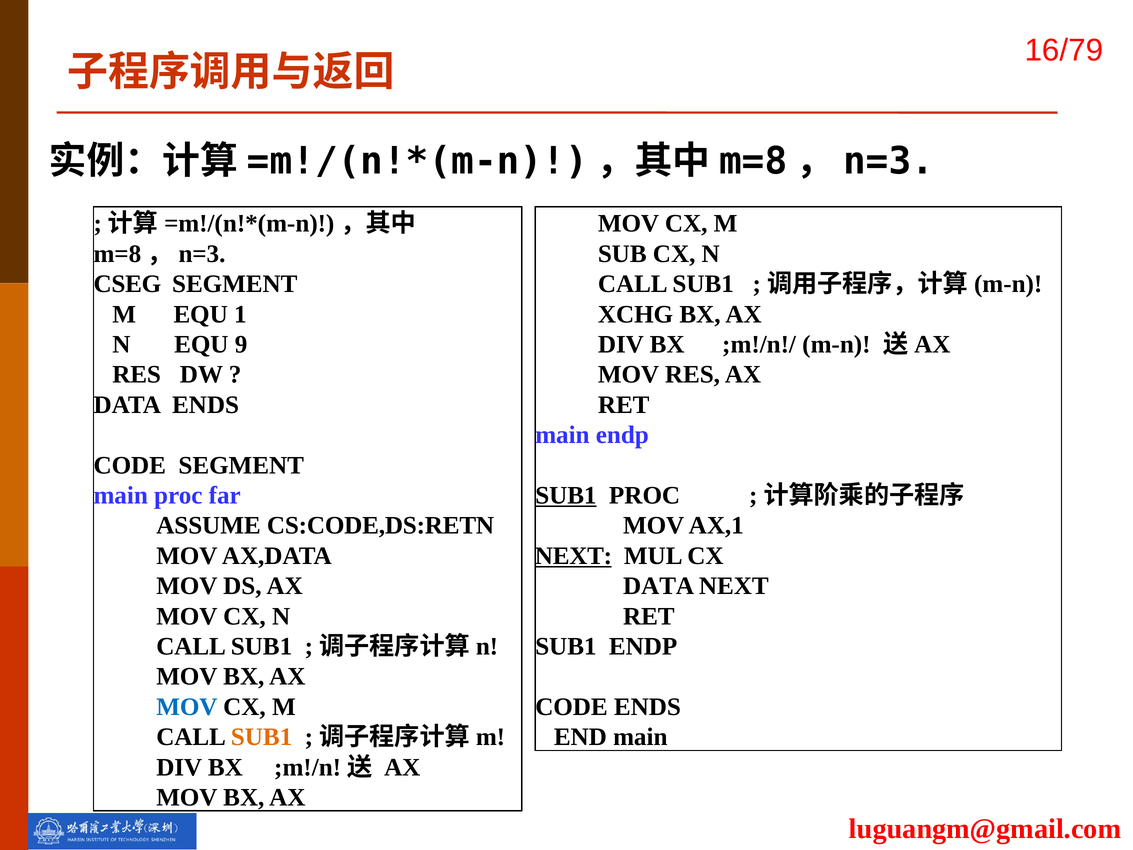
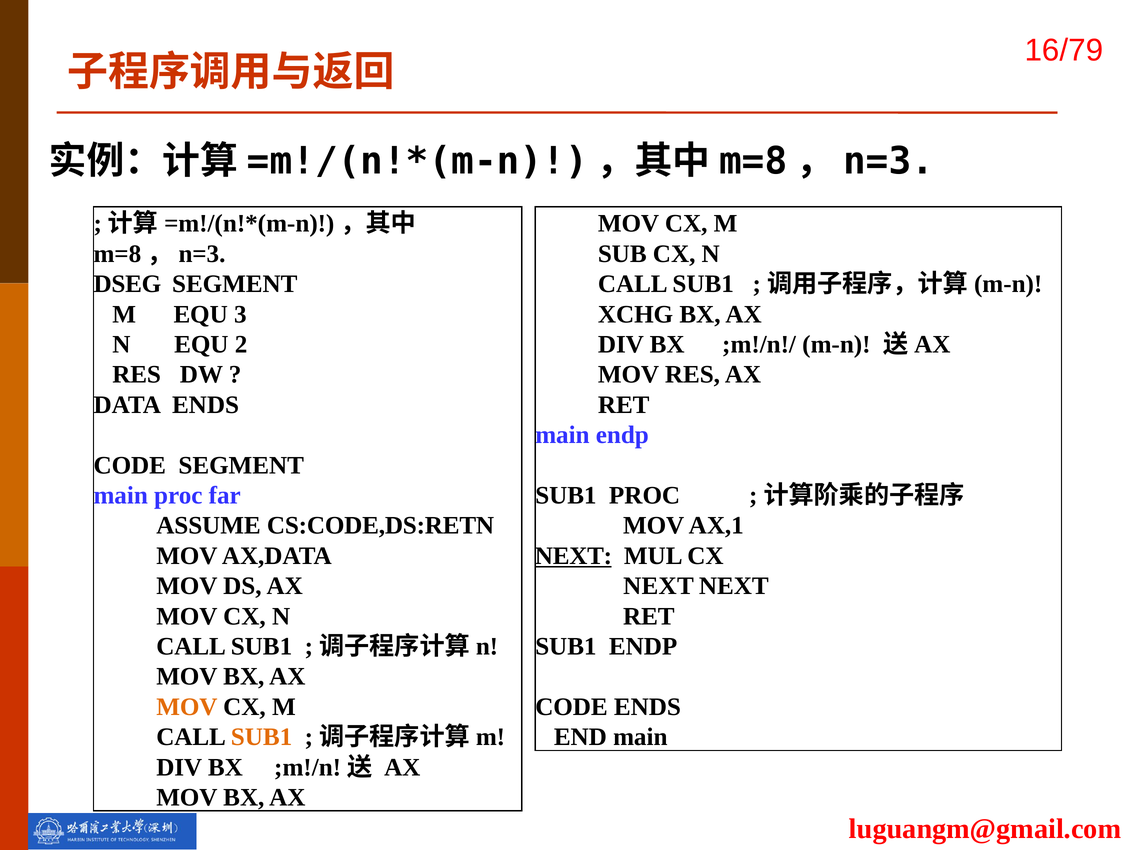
CSEG: CSEG -> DSEG
1: 1 -> 3
9: 9 -> 2
SUB1 at (566, 495) underline: present -> none
DATA at (659, 586): DATA -> NEXT
MOV at (187, 707) colour: blue -> orange
